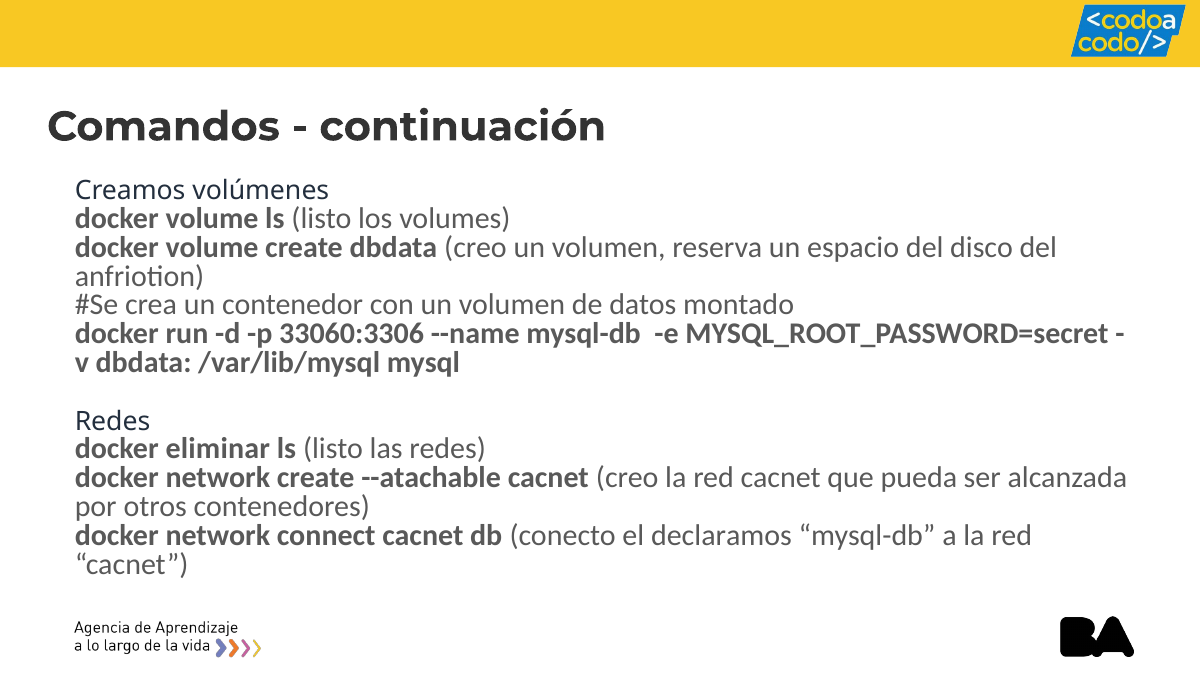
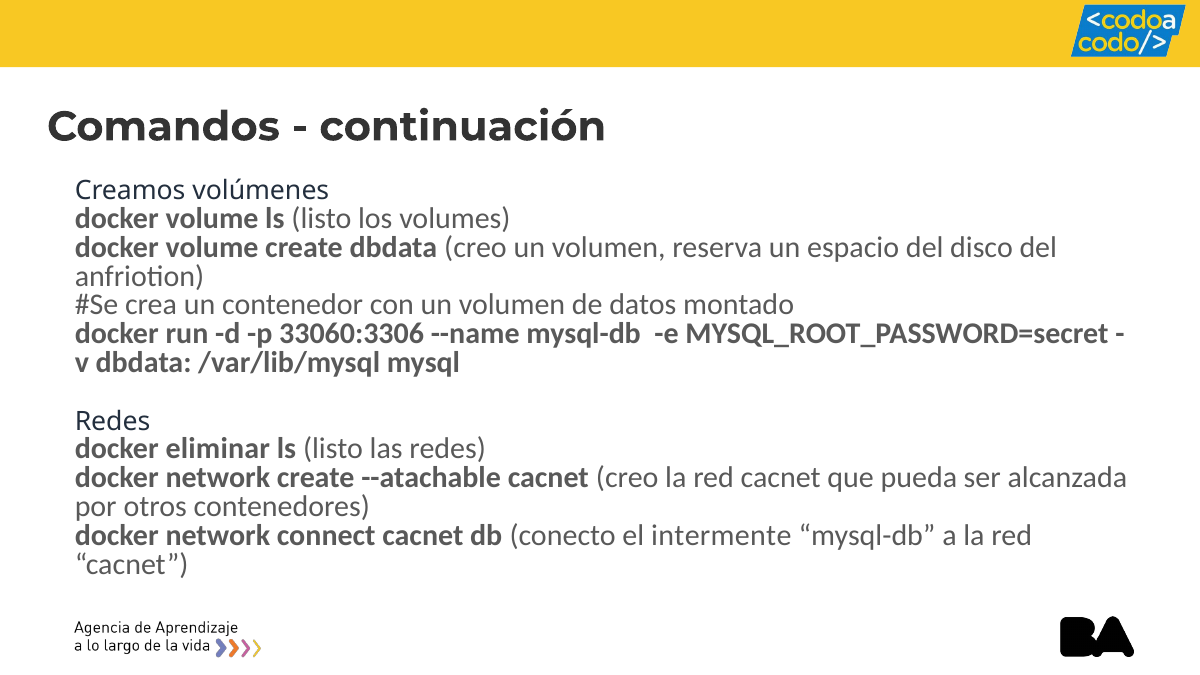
declaramos: declaramos -> intermente
